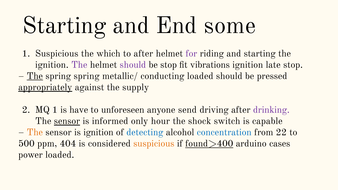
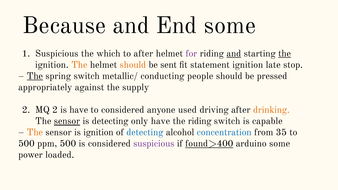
Starting at (64, 25): Starting -> Because
and at (234, 54) underline: none -> present
the at (285, 54) underline: none -> present
The at (79, 65) colour: purple -> orange
should at (133, 65) colour: purple -> orange
be stop: stop -> sent
vibrations: vibrations -> statement
spring spring: spring -> switch
conducting loaded: loaded -> people
appropriately underline: present -> none
MQ 1: 1 -> 2
to unforeseen: unforeseen -> considered
send: send -> used
drinking colour: purple -> orange
is informed: informed -> detecting
only hour: hour -> have
the shock: shock -> riding
22: 22 -> 35
ppm 404: 404 -> 500
suspicious at (154, 144) colour: orange -> purple
arduino cases: cases -> some
